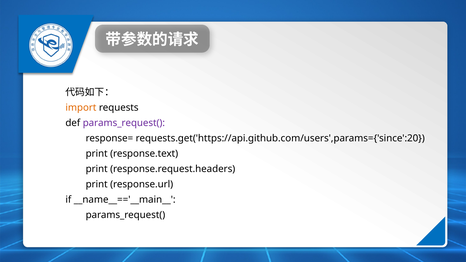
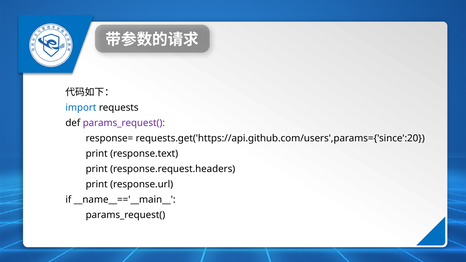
import colour: orange -> blue
